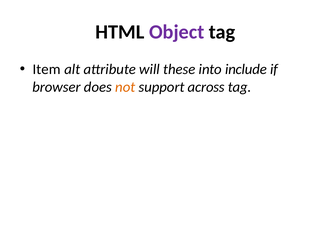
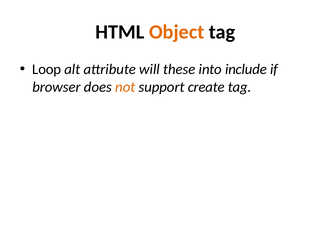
Object colour: purple -> orange
Item: Item -> Loop
across: across -> create
